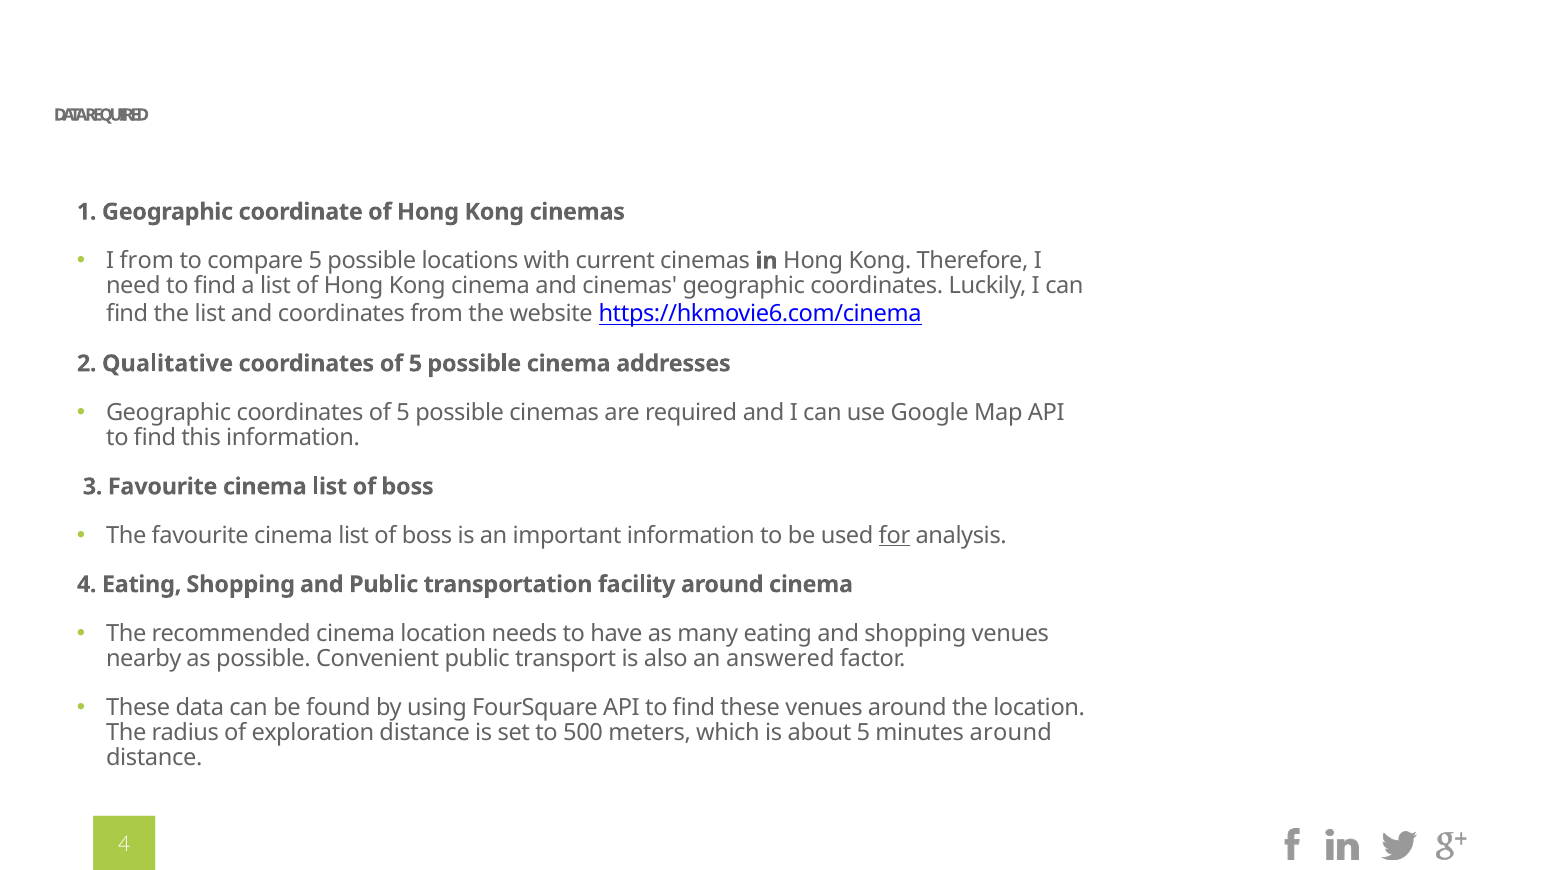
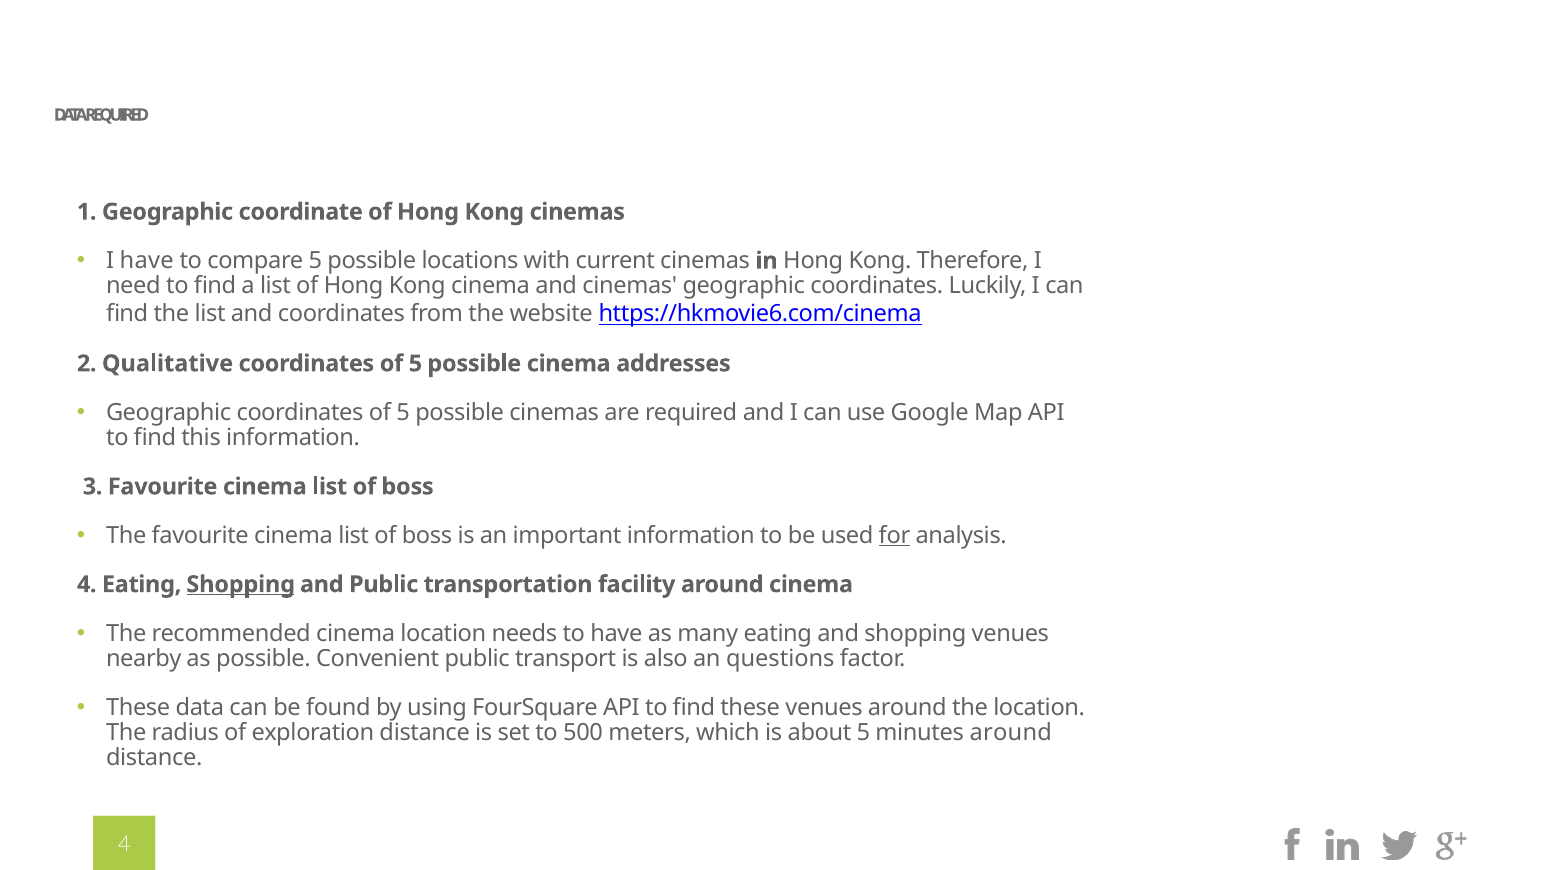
I from: from -> have
Shopping at (241, 585) underline: none -> present
answered: answered -> questions
